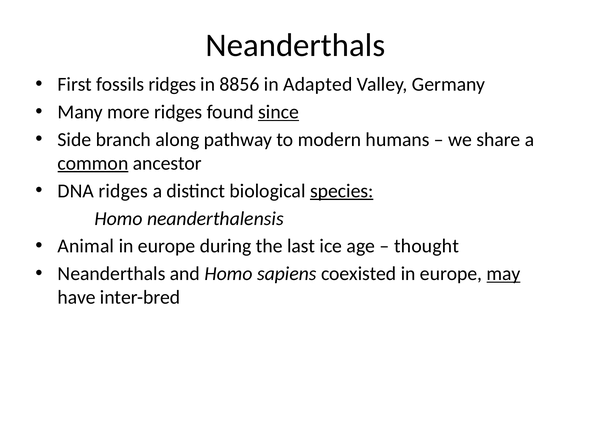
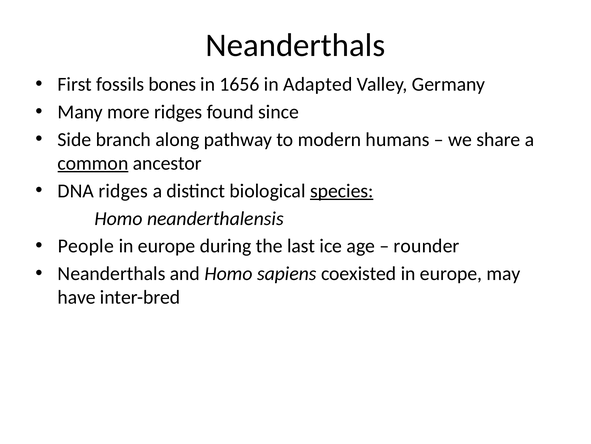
fossils ridges: ridges -> bones
8856: 8856 -> 1656
since underline: present -> none
Animal: Animal -> People
thought: thought -> rounder
may underline: present -> none
